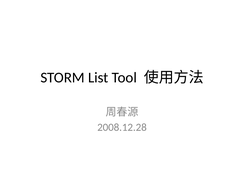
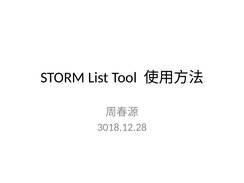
2008.12.28: 2008.12.28 -> 3018.12.28
